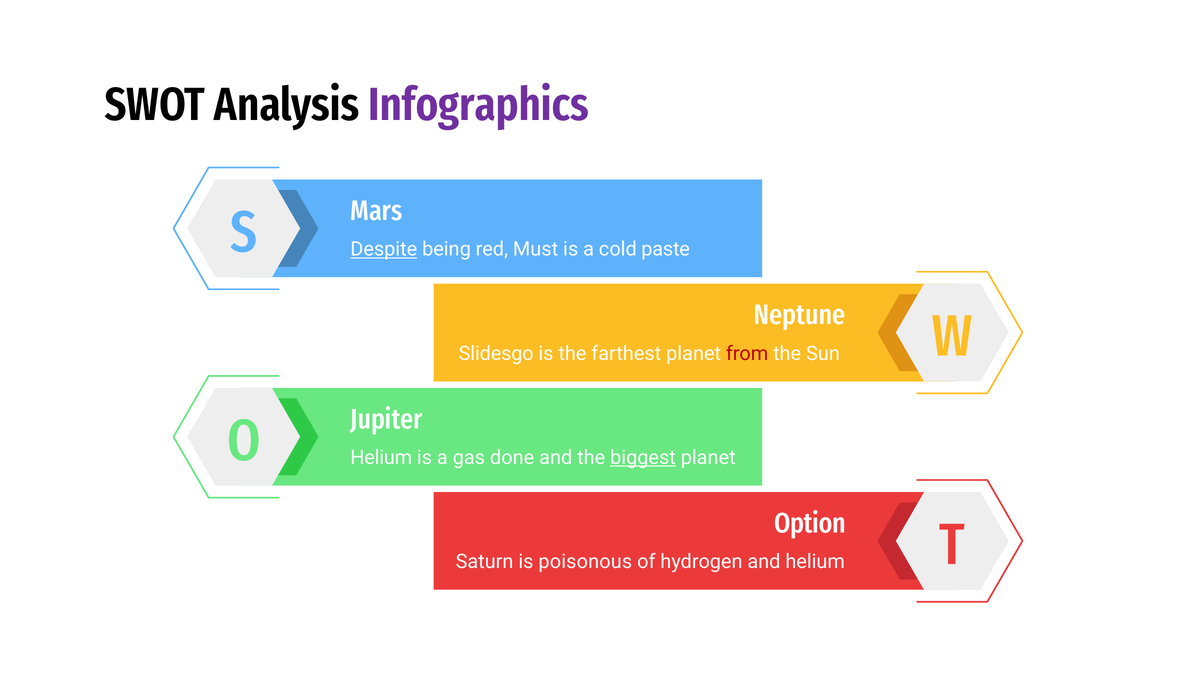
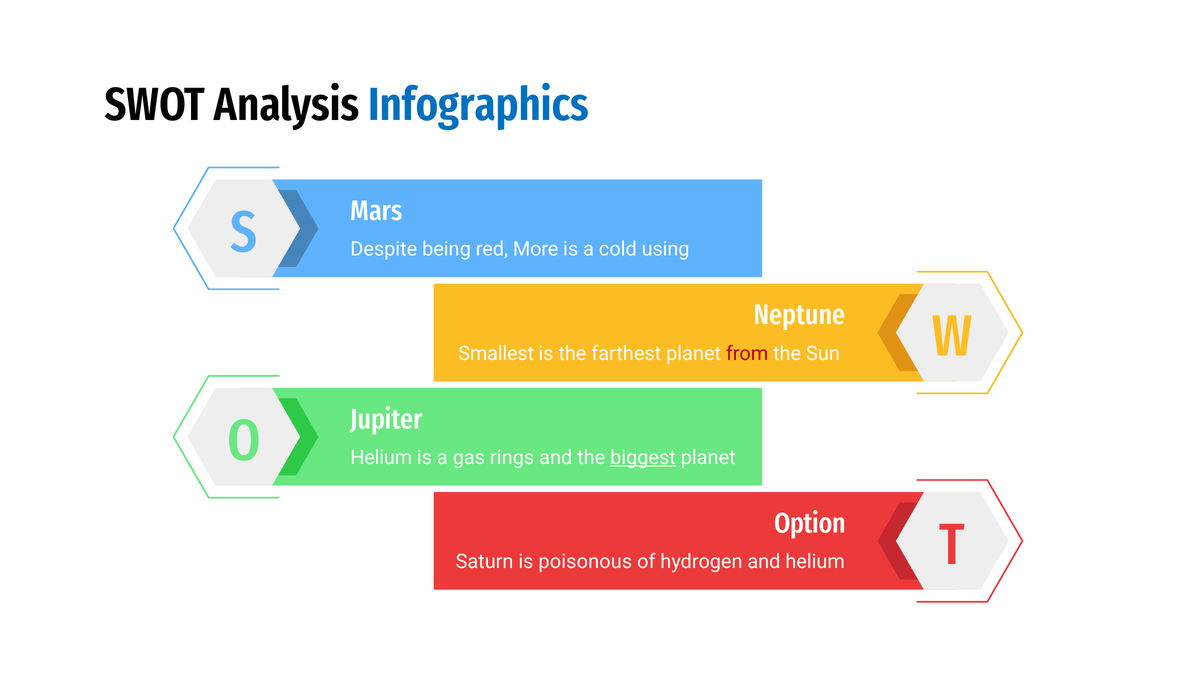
Infographics colour: purple -> blue
Despite underline: present -> none
Must: Must -> More
paste: paste -> using
Slidesgo: Slidesgo -> Smallest
done: done -> rings
